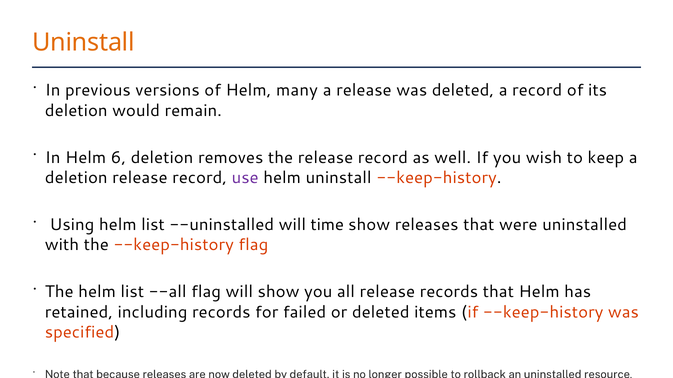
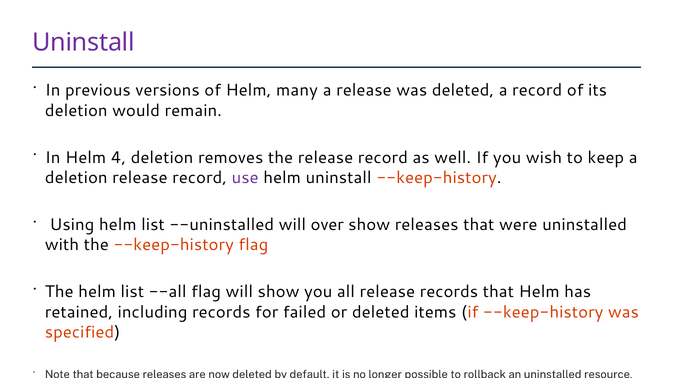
Uninstall at (83, 42) colour: orange -> purple
6: 6 -> 4
time: time -> over
